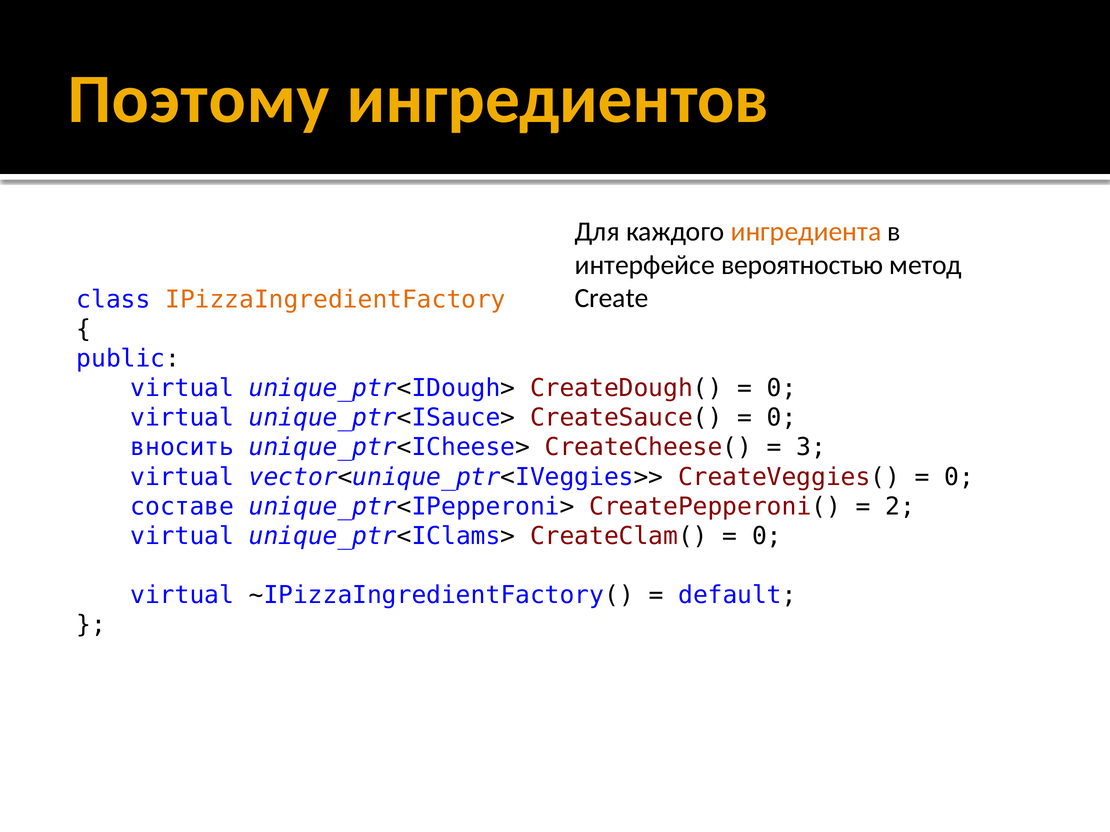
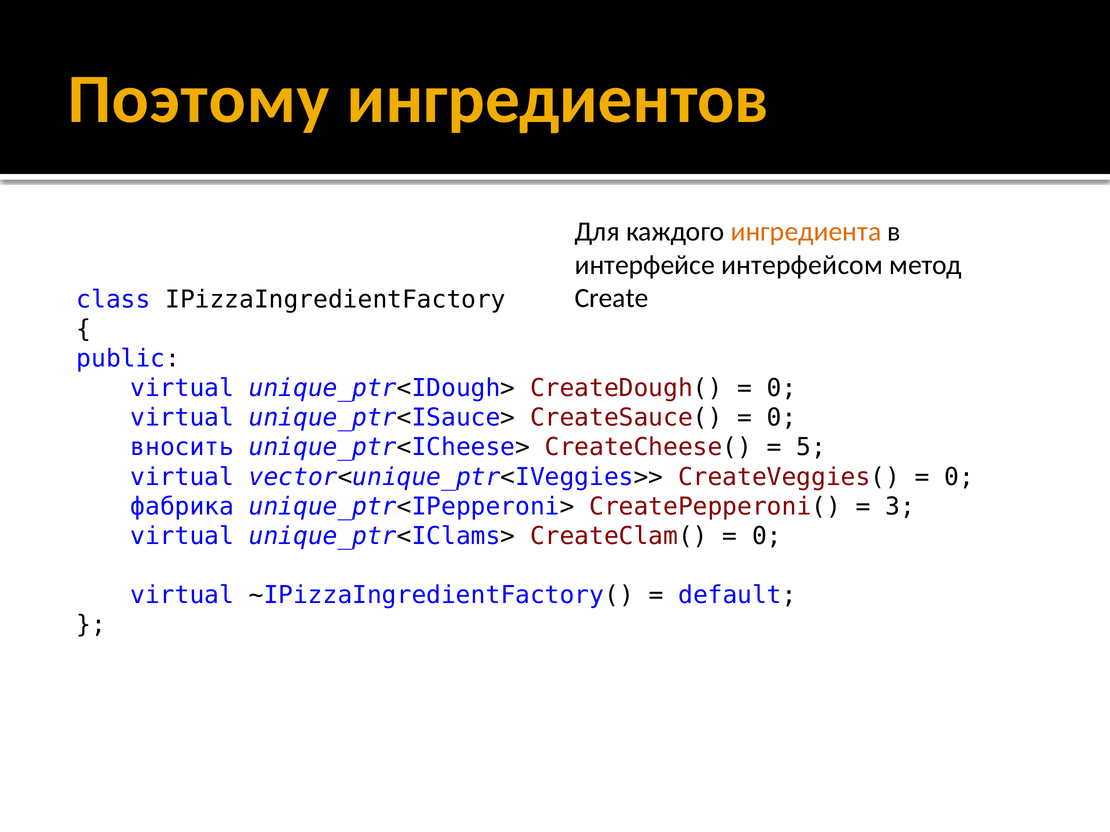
вероятностью: вероятностью -> интерфейсом
IPizzaIngredientFactory colour: orange -> black
3: 3 -> 5
составе: составе -> фабрика
2: 2 -> 3
